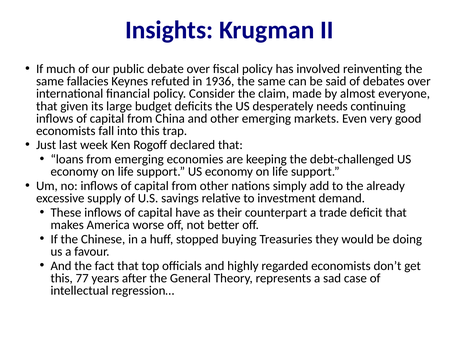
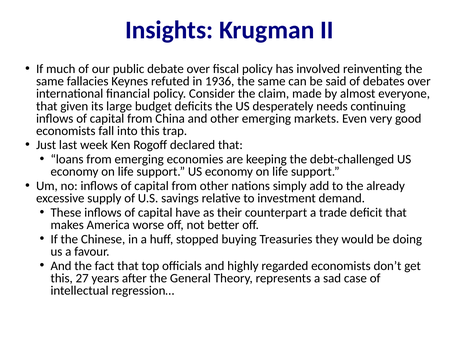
77: 77 -> 27
